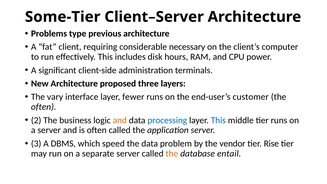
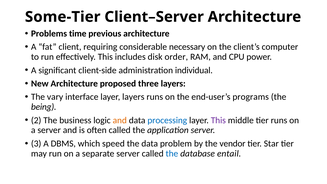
type: type -> time
hours: hours -> order
terminals: terminals -> individual
layer fewer: fewer -> layers
customer: customer -> programs
often at (44, 107): often -> being
This at (218, 120) colour: blue -> purple
Rise: Rise -> Star
the at (172, 153) colour: orange -> blue
